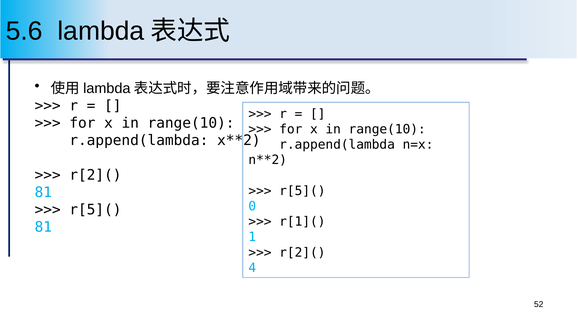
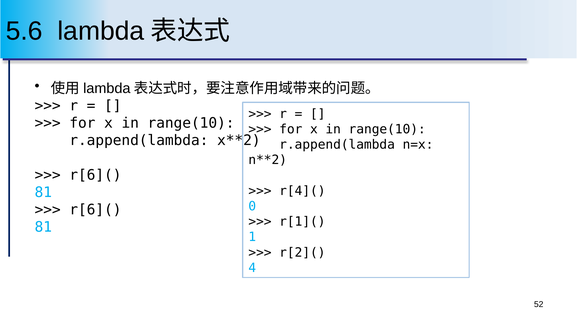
r[2]( at (95, 175): r[2]( -> r[6](
r[5]( at (302, 191): r[5]( -> r[4](
r[5]( at (95, 210): r[5]( -> r[6](
